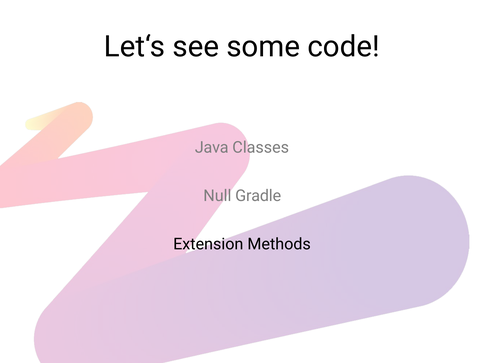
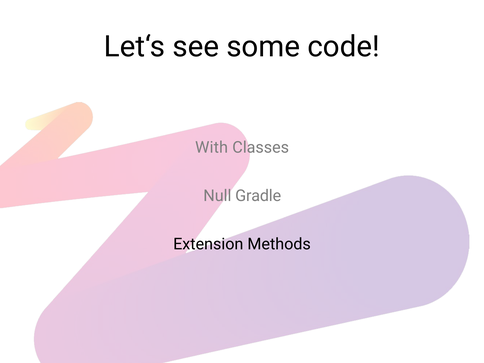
Java: Java -> With
